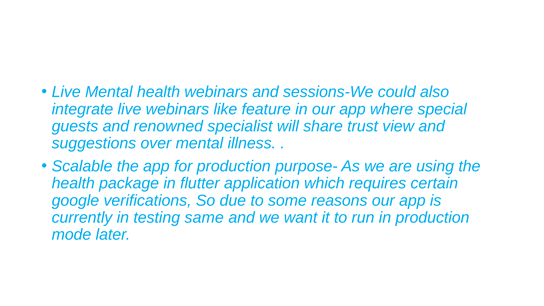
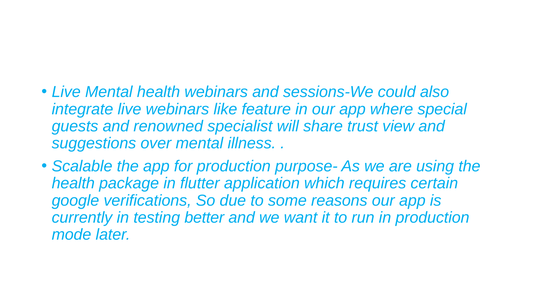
same: same -> better
